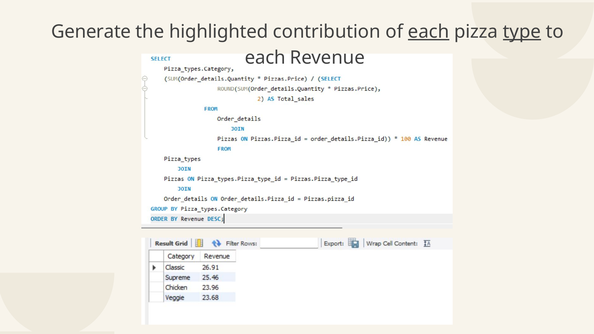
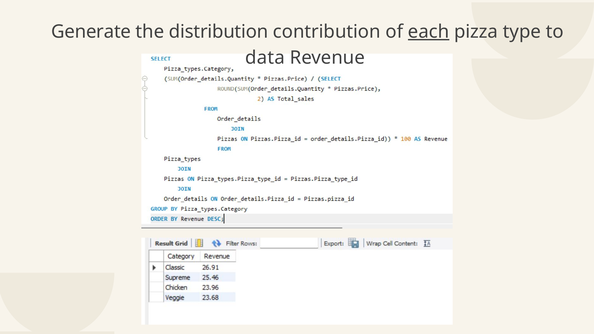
highlighted: highlighted -> distribution
type underline: present -> none
each at (265, 58): each -> data
